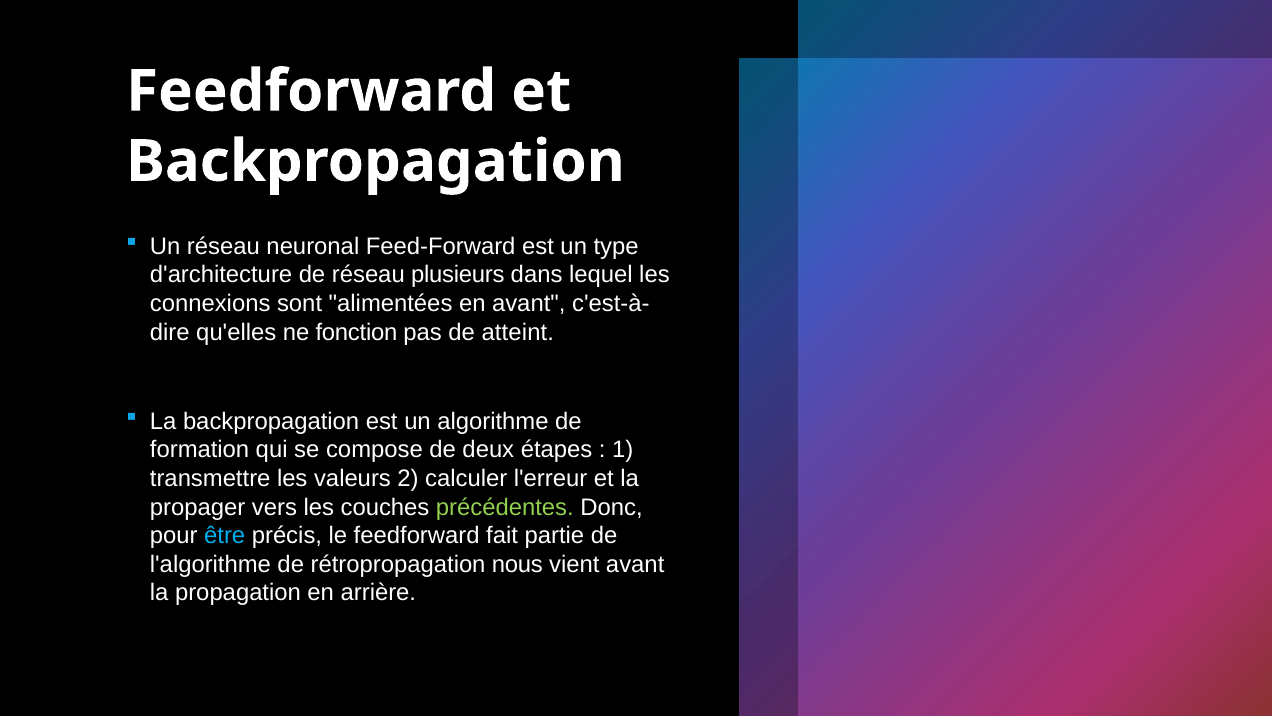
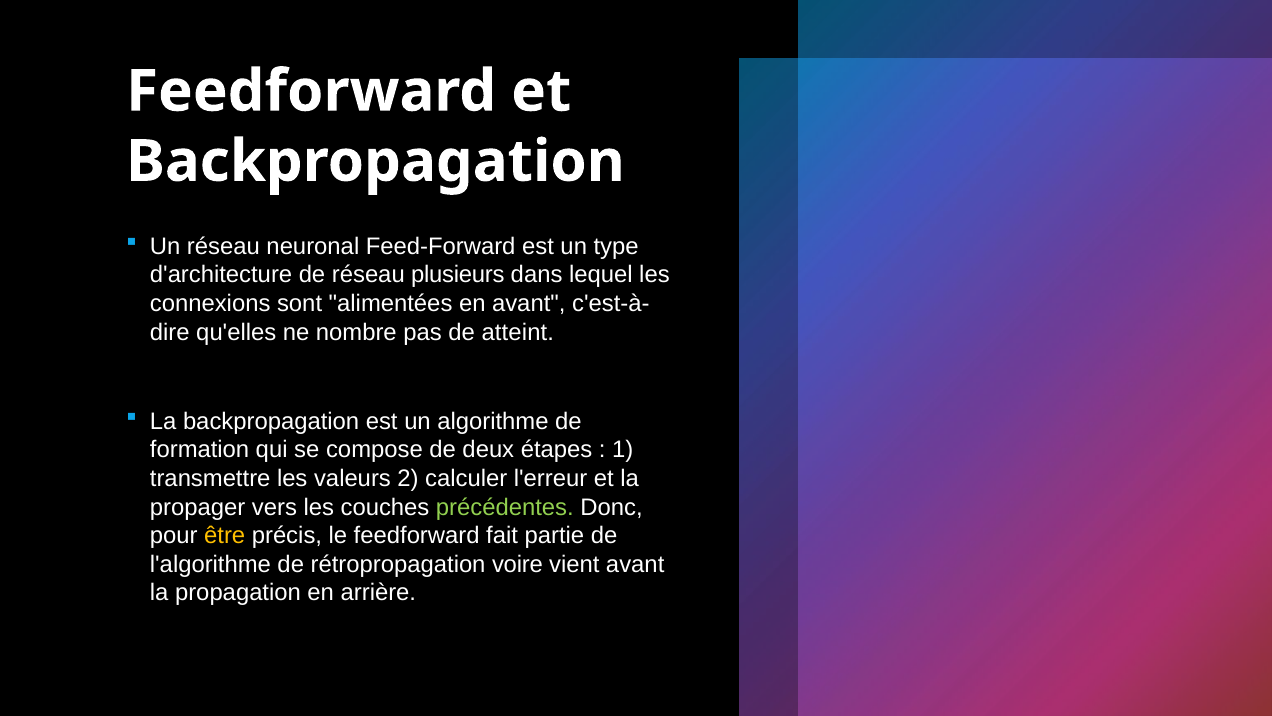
fonction: fonction -> nombre
être colour: light blue -> yellow
nous: nous -> voire
